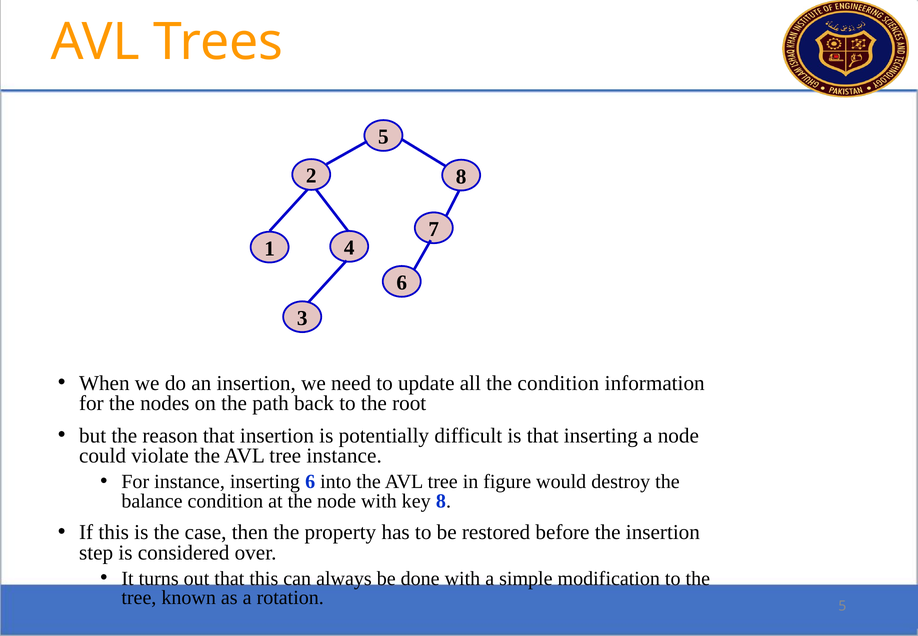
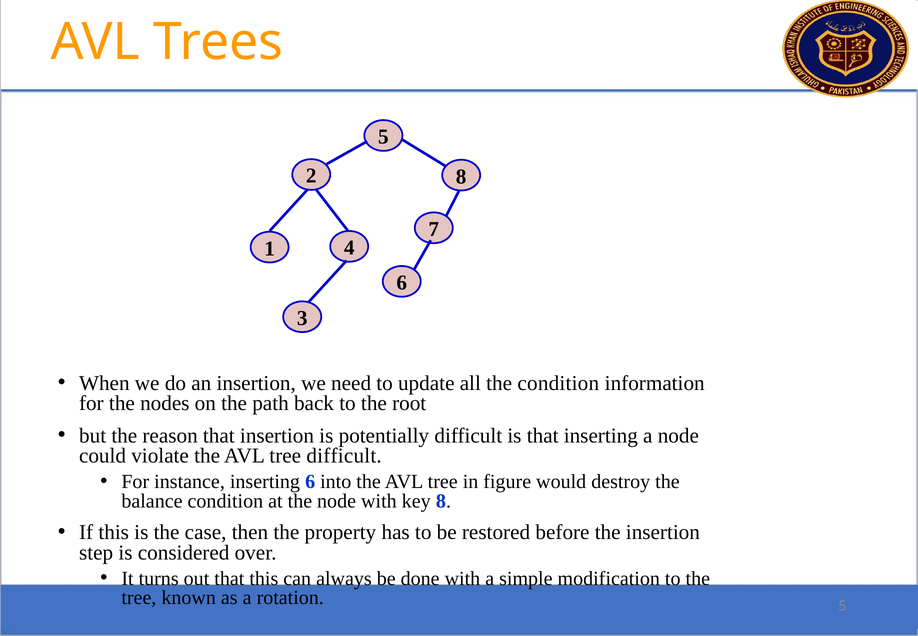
tree instance: instance -> difficult
